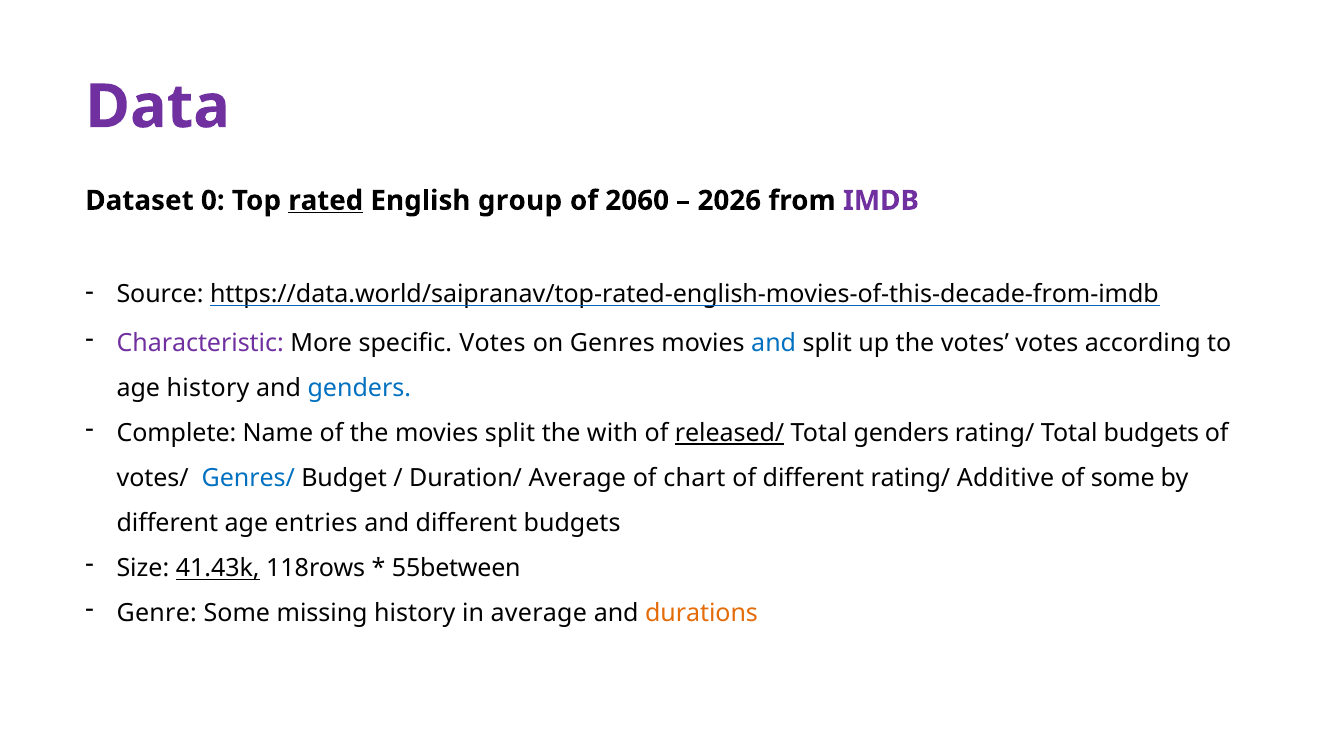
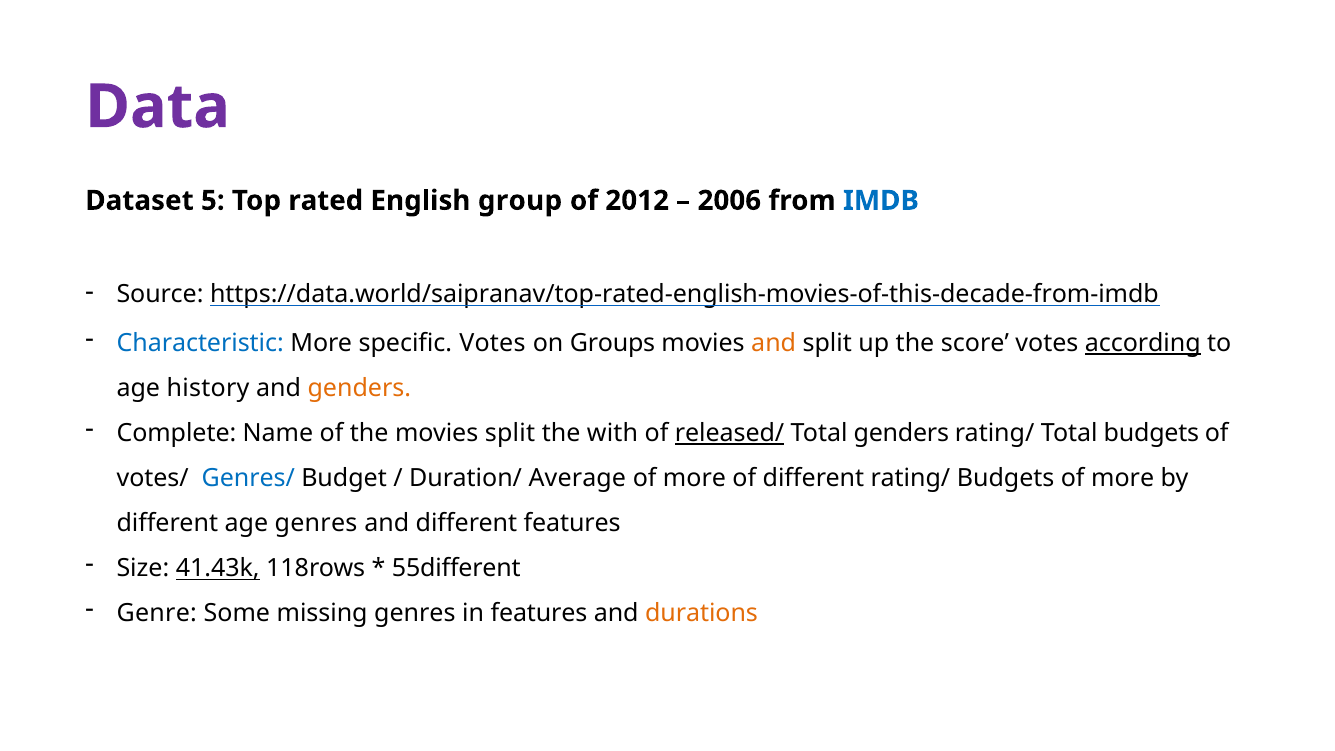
0: 0 -> 5
rated underline: present -> none
2060: 2060 -> 2012
2026: 2026 -> 2006
IMDB colour: purple -> blue
Characteristic colour: purple -> blue
Genres: Genres -> Groups
and at (774, 343) colour: blue -> orange
the votes: votes -> score
according underline: none -> present
genders at (359, 388) colour: blue -> orange
chart at (694, 478): chart -> more
rating/ Additive: Additive -> Budgets
some at (1123, 478): some -> more
age entries: entries -> genres
different budgets: budgets -> features
55between: 55between -> 55different
missing history: history -> genres
in average: average -> features
